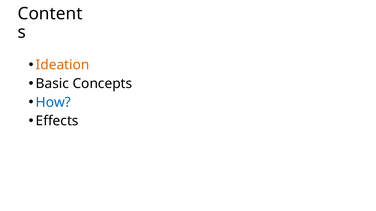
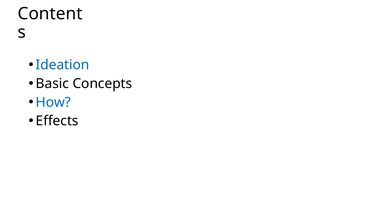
Ideation colour: orange -> blue
